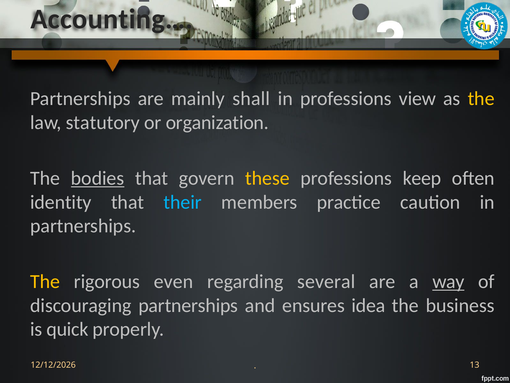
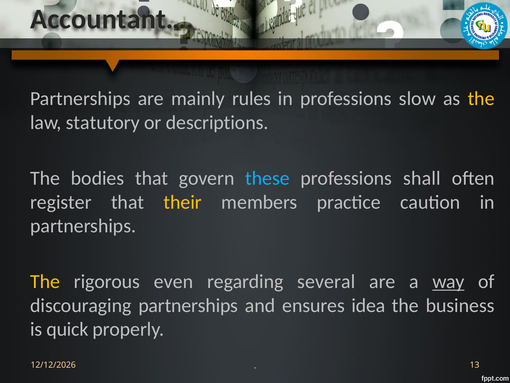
Accounting…: Accounting… -> Accountant…
shall: shall -> rules
view: view -> slow
organization: organization -> descriptions
bodies underline: present -> none
these colour: yellow -> light blue
keep: keep -> shall
identity: identity -> register
their colour: light blue -> yellow
